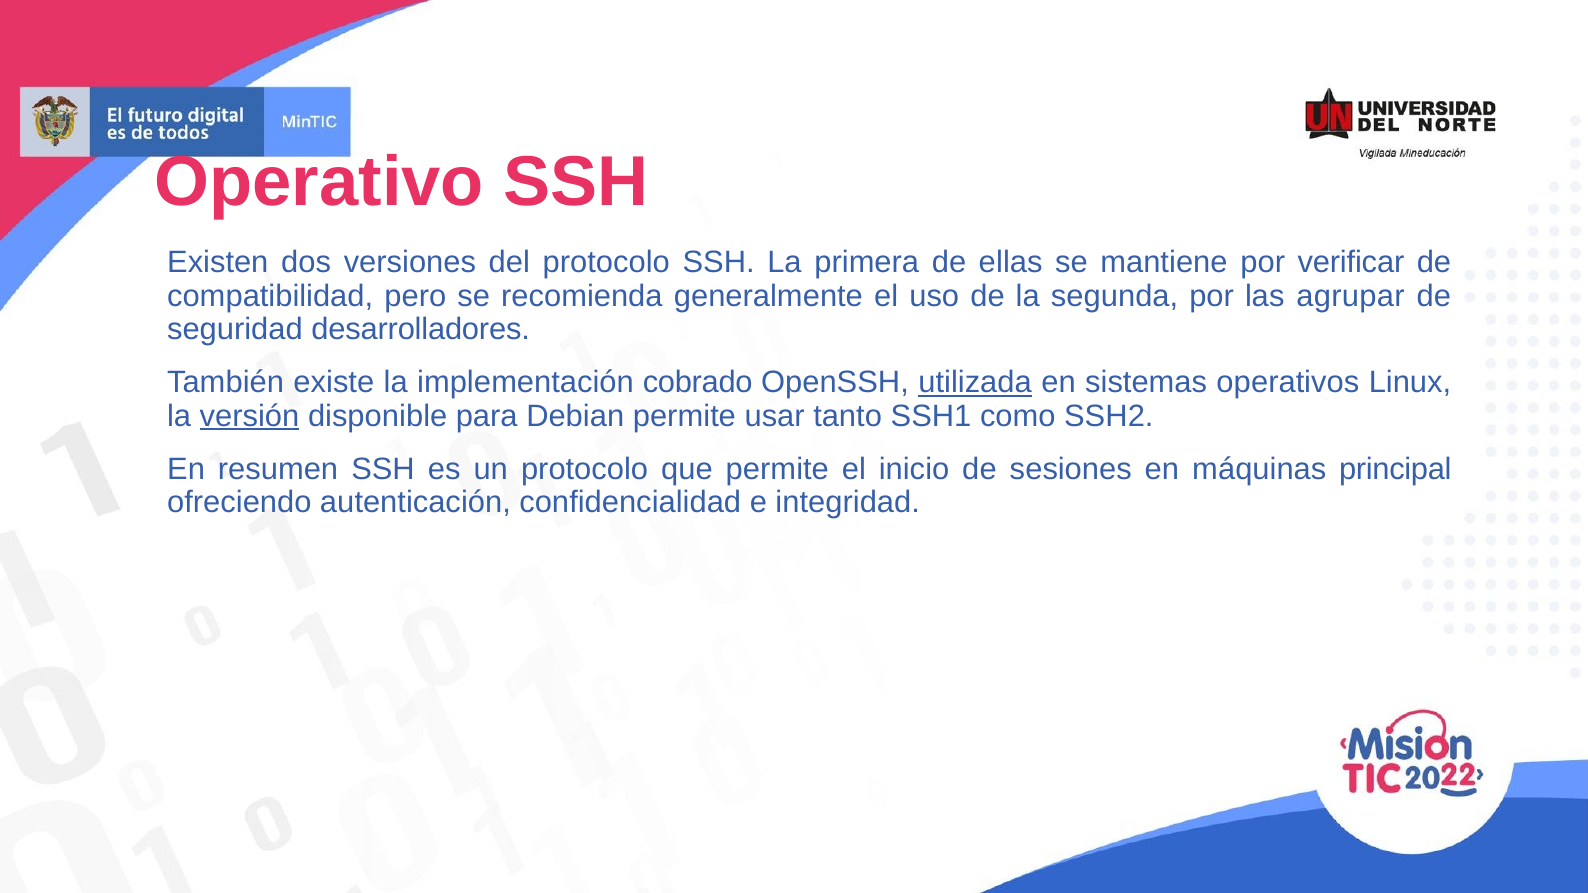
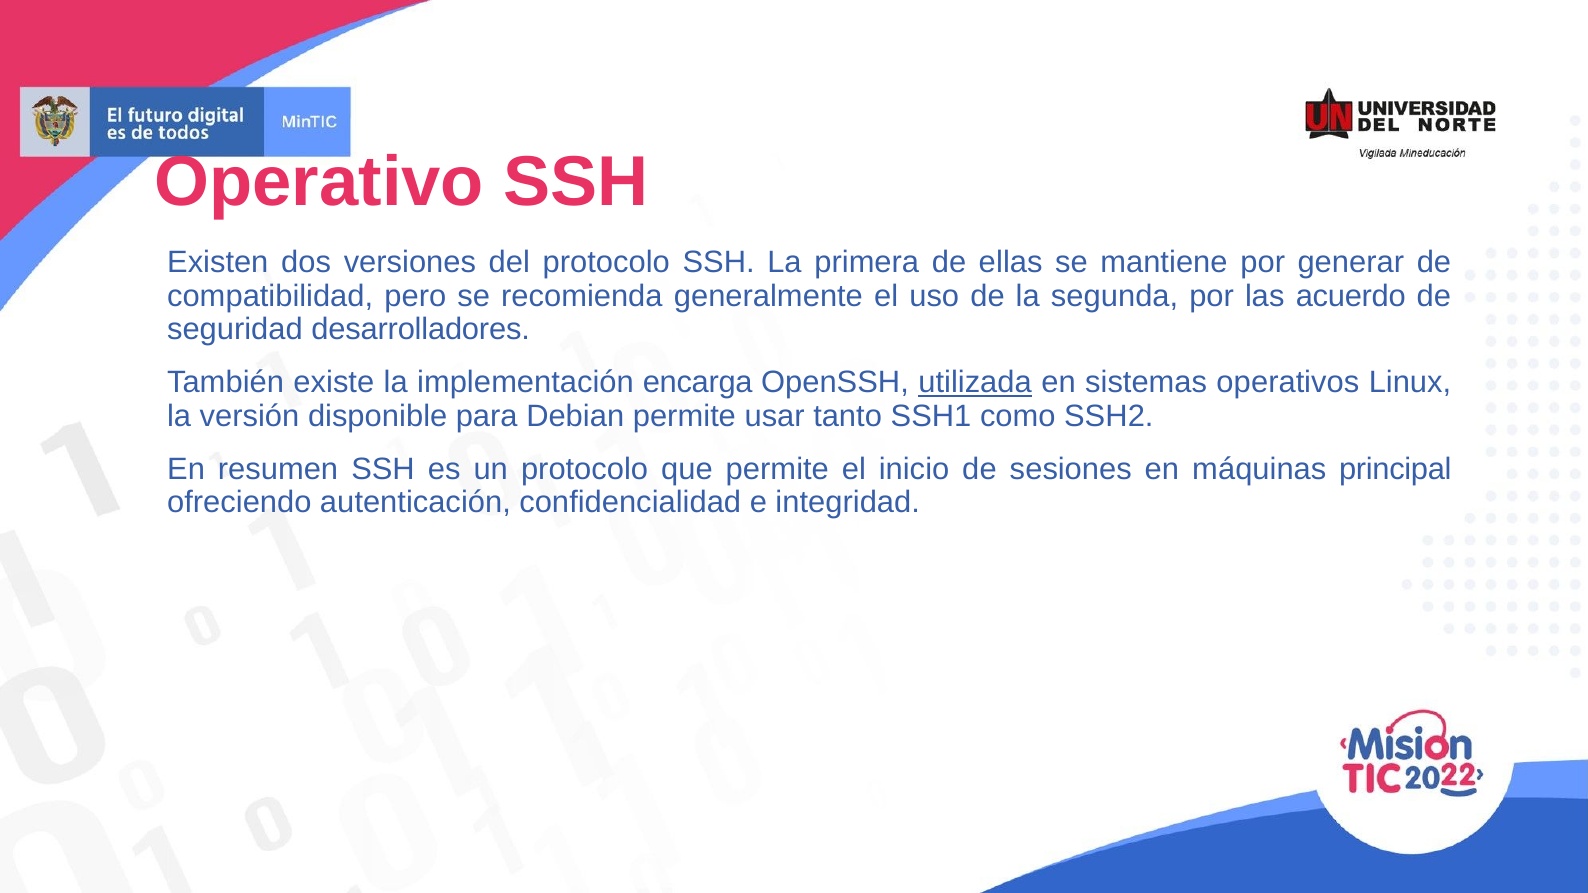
verificar: verificar -> generar
agrupar: agrupar -> acuerdo
cobrado: cobrado -> encarga
versión underline: present -> none
